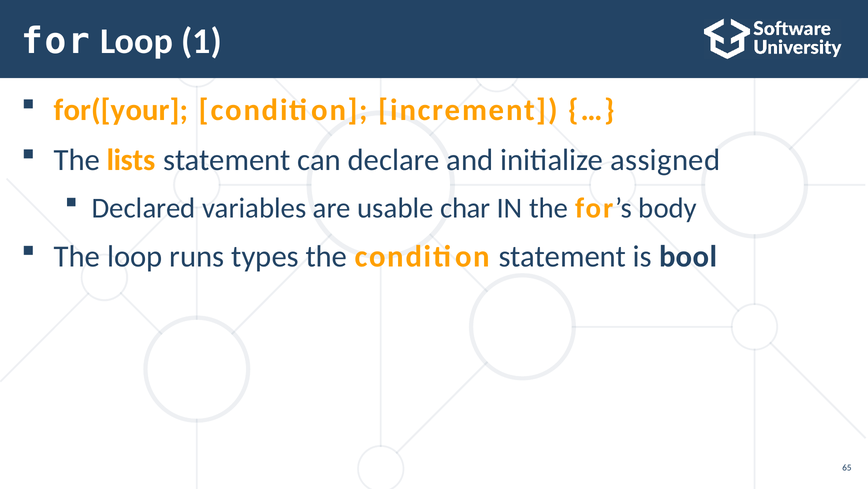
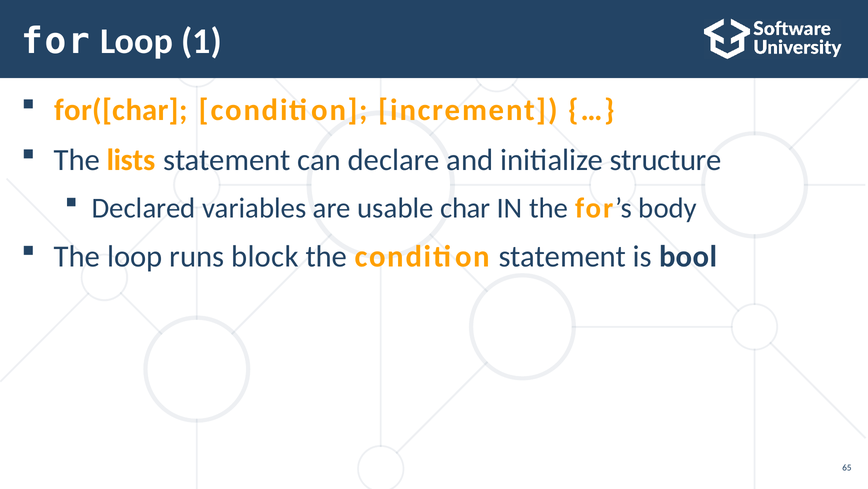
for([your: for([your -> for([char
assigned: assigned -> structure
types: types -> block
